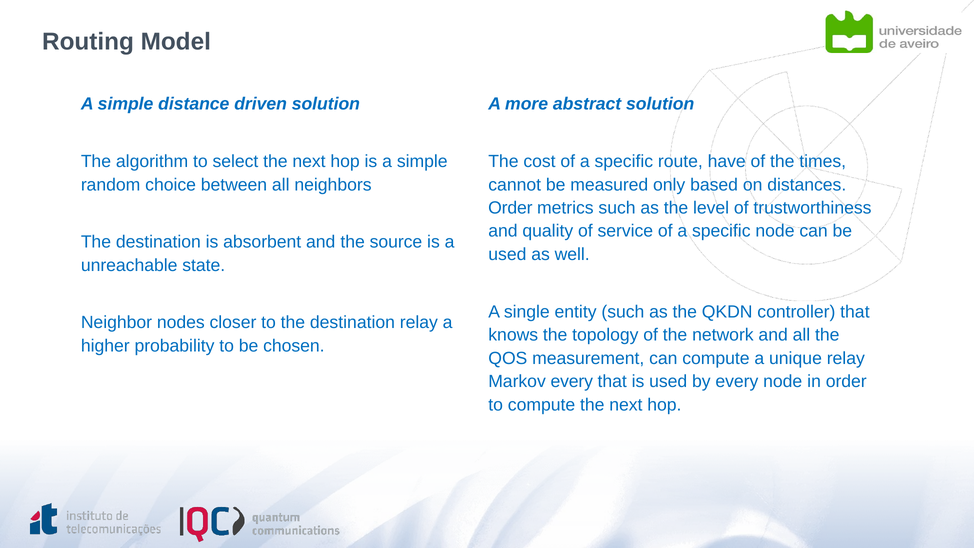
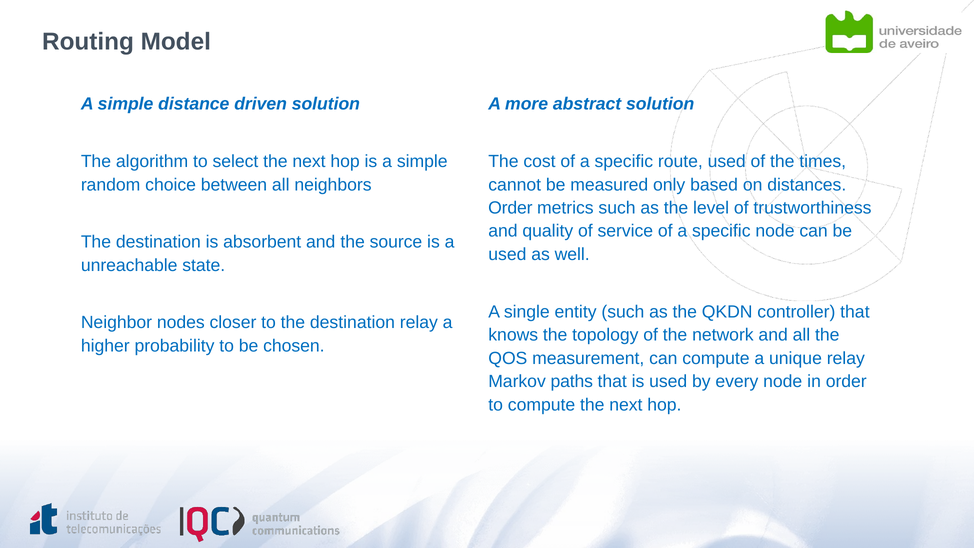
route have: have -> used
Markov every: every -> paths
